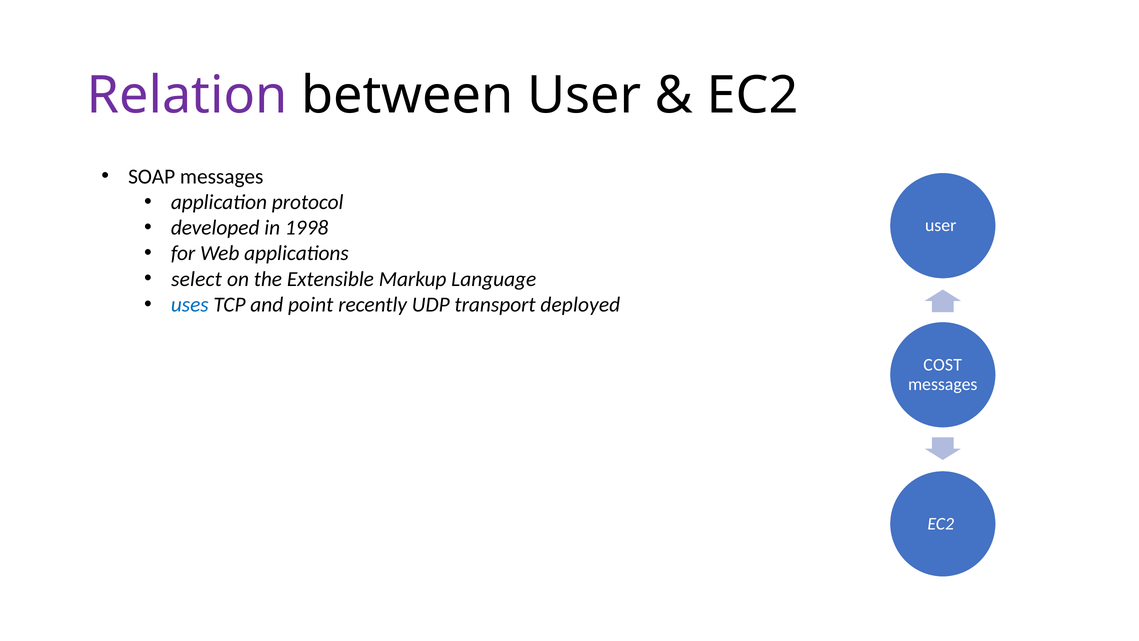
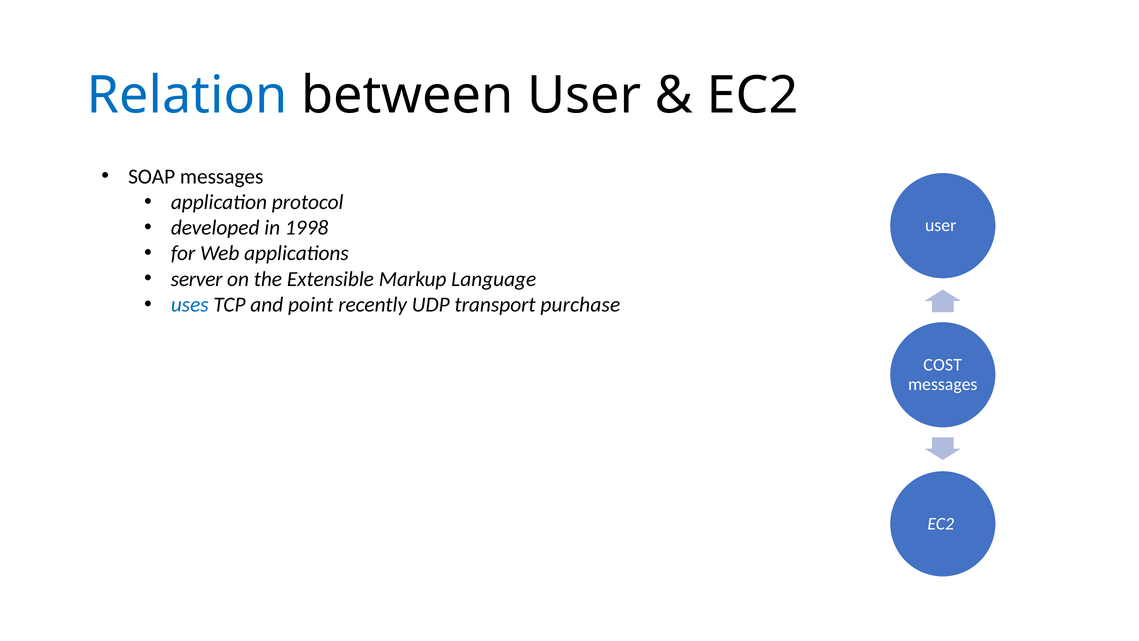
Relation colour: purple -> blue
select: select -> server
deployed: deployed -> purchase
